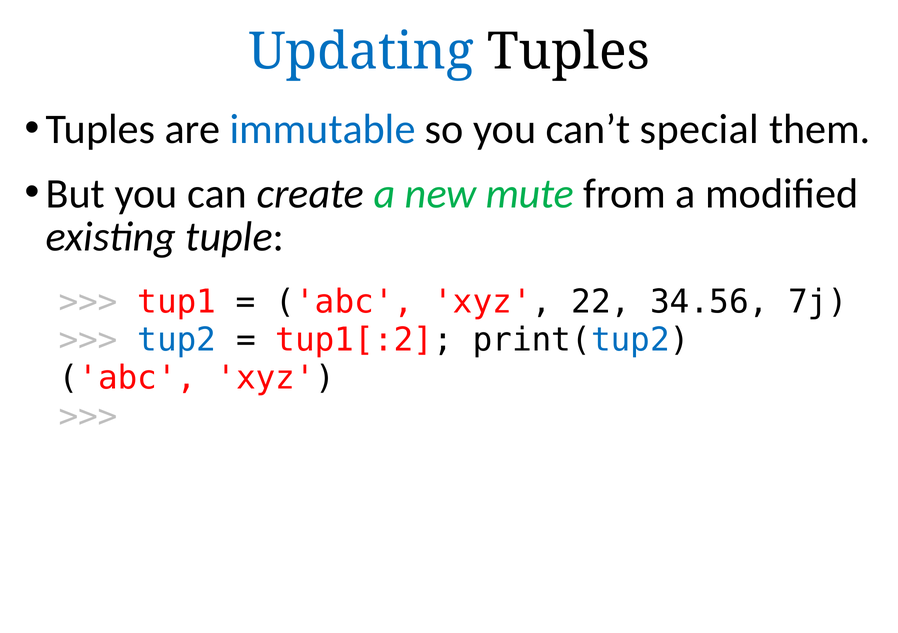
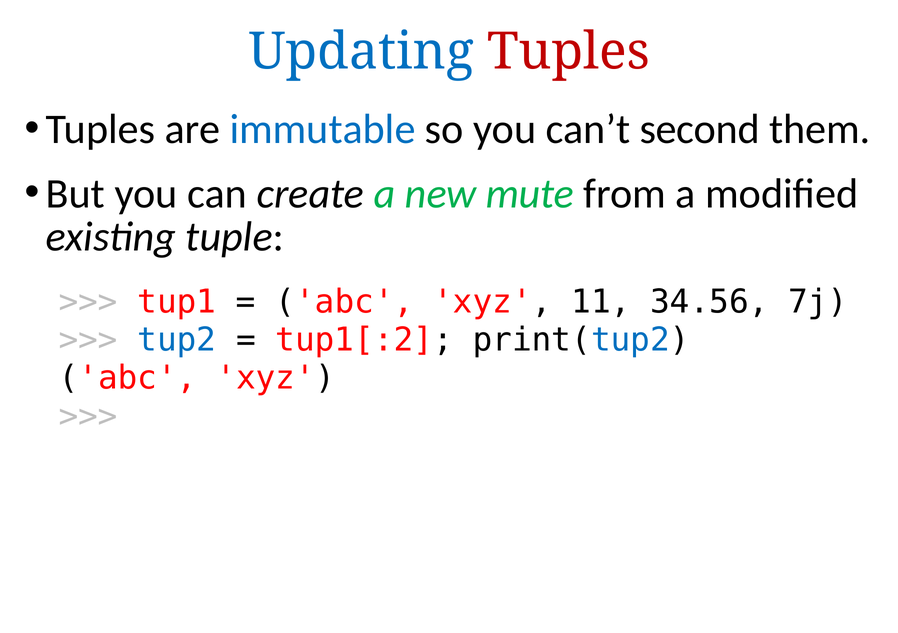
Tuples at (569, 52) colour: black -> red
special: special -> second
22: 22 -> 11
